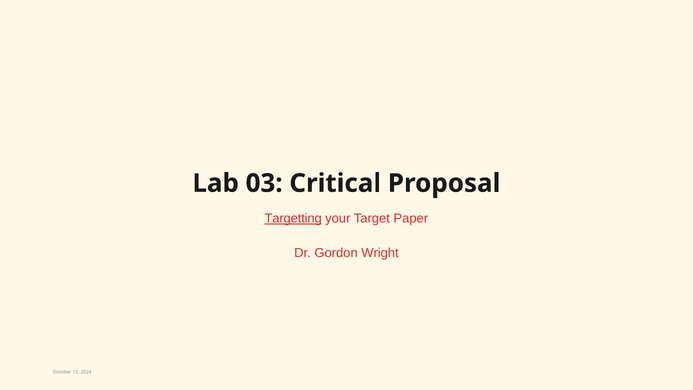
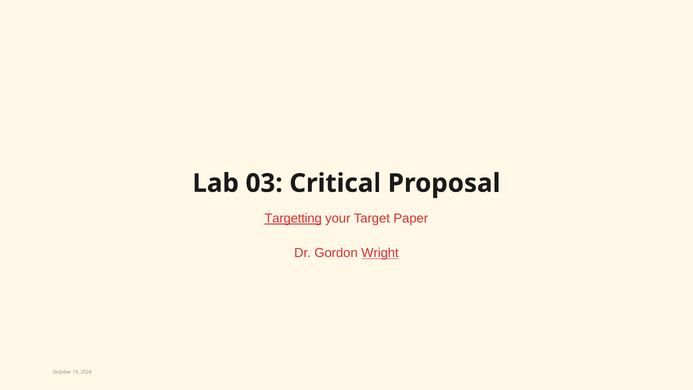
Wright underline: none -> present
